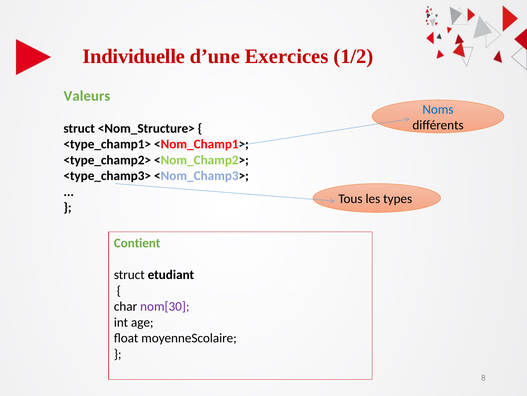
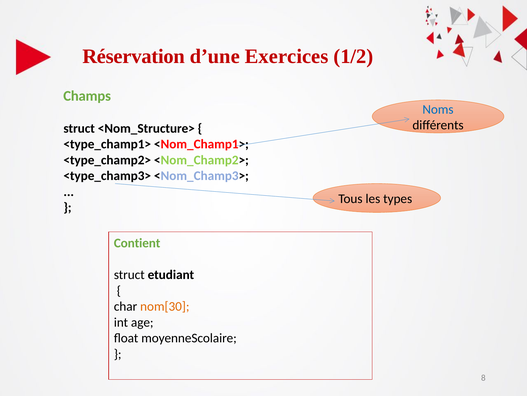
Individuelle: Individuelle -> Réservation
Valeurs: Valeurs -> Champs
nom[30 colour: purple -> orange
